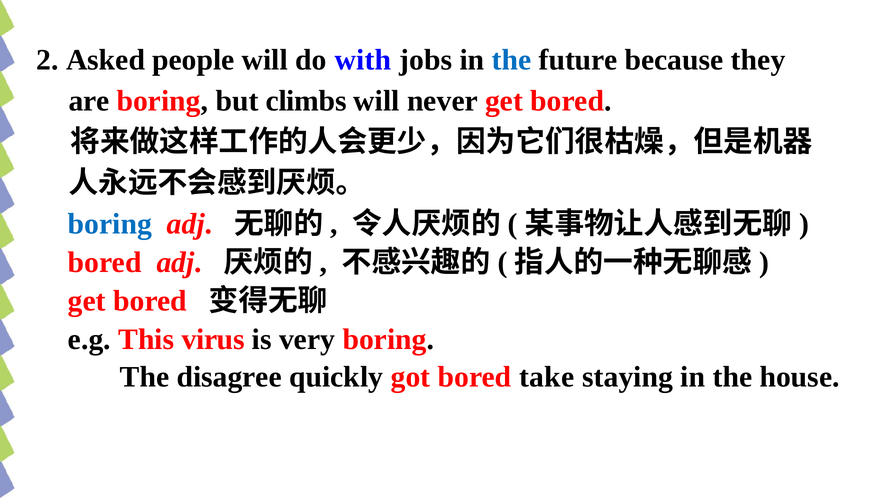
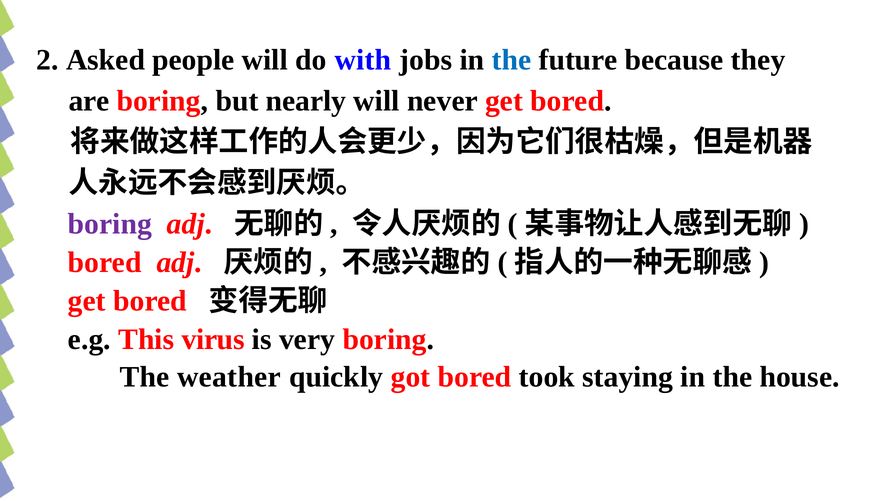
climbs: climbs -> nearly
boring at (110, 224) colour: blue -> purple
disagree: disagree -> weather
take: take -> took
